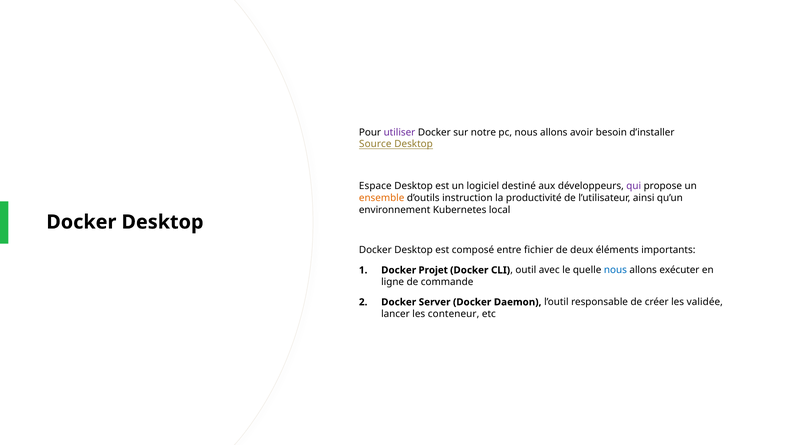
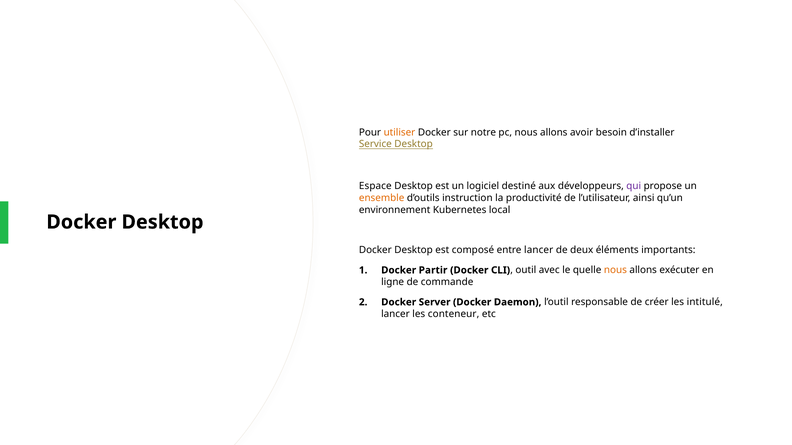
utiliser colour: purple -> orange
Source: Source -> Service
entre fichier: fichier -> lancer
Projet: Projet -> Partir
nous at (615, 270) colour: blue -> orange
validée: validée -> intitulé
